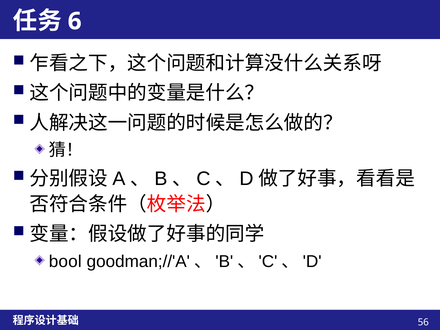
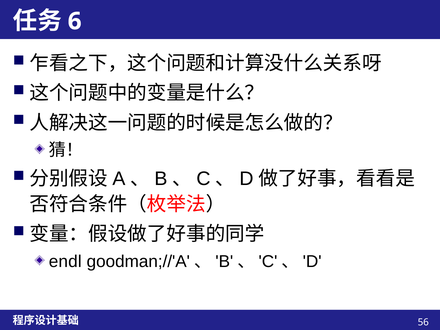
bool: bool -> endl
